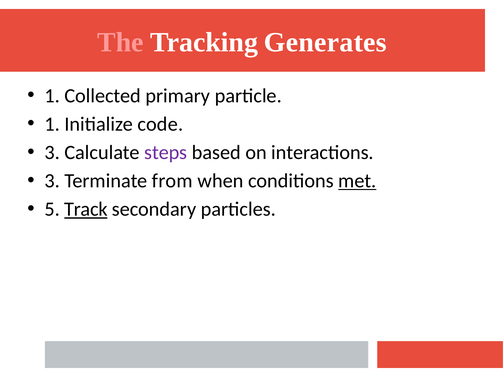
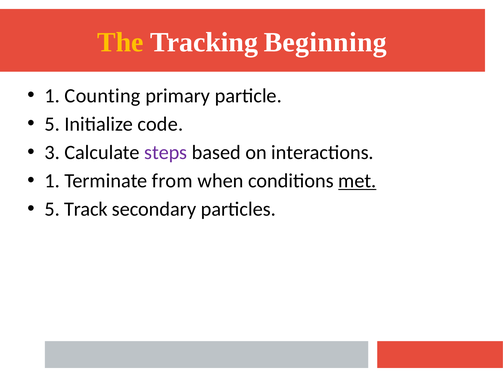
The colour: pink -> yellow
Generates: Generates -> Beginning
Collected: Collected -> Counting
1 at (52, 124): 1 -> 5
3 at (52, 181): 3 -> 1
Track underline: present -> none
